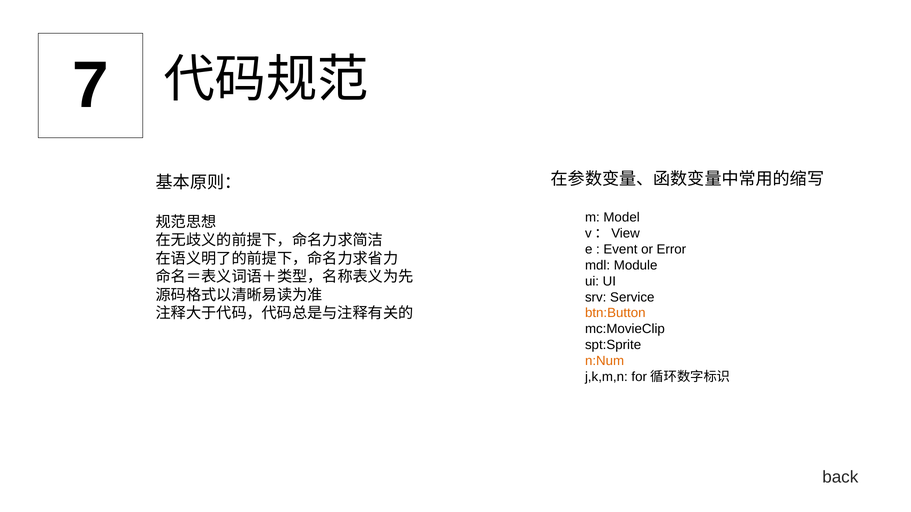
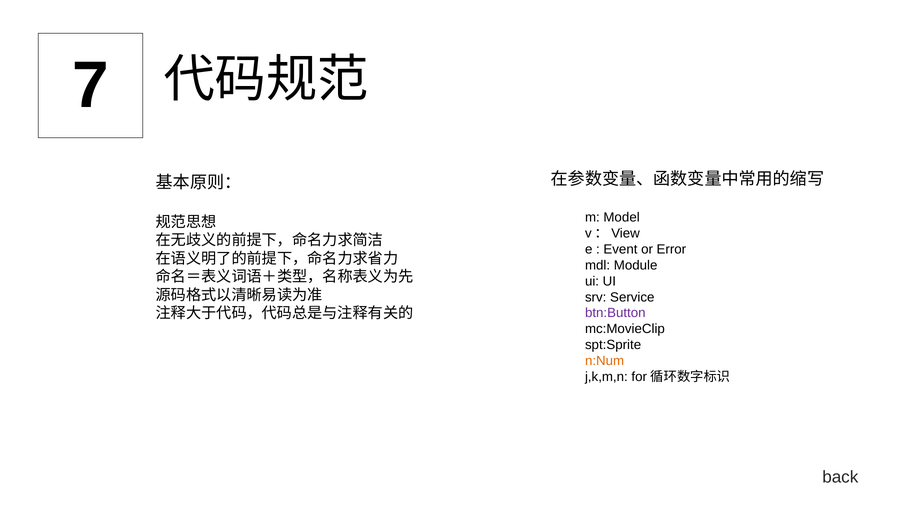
btn:Button colour: orange -> purple
